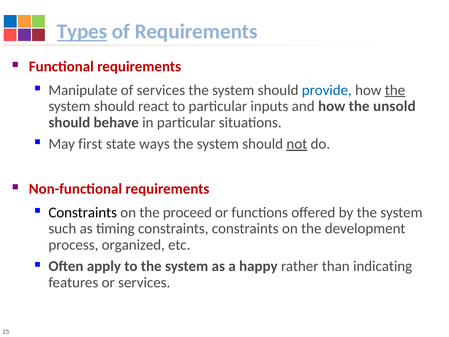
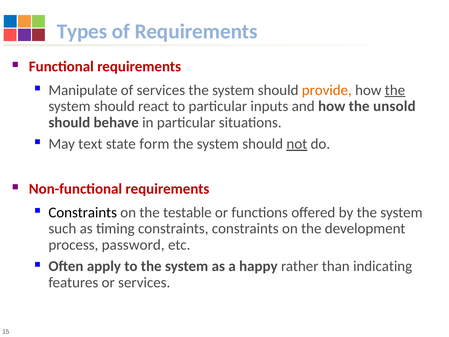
Types underline: present -> none
provide colour: blue -> orange
first: first -> text
ways: ways -> form
proceed: proceed -> testable
organized: organized -> password
